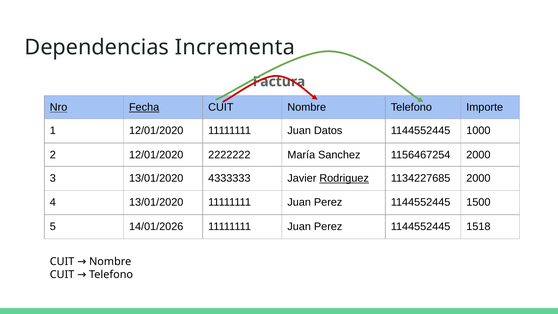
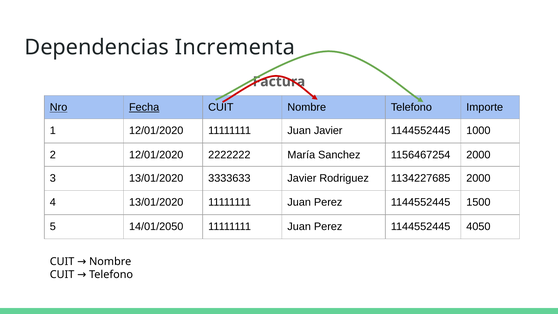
Juan Datos: Datos -> Javier
4333333: 4333333 -> 3333633
Rodriguez underline: present -> none
14/01/2026: 14/01/2026 -> 14/01/2050
1518: 1518 -> 4050
